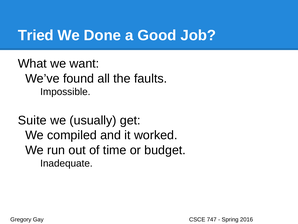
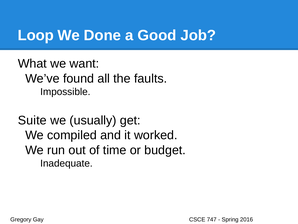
Tried: Tried -> Loop
